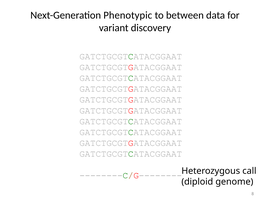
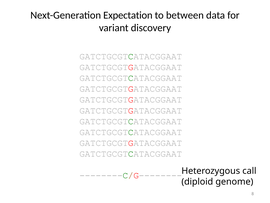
Phenotypic: Phenotypic -> Expectation
